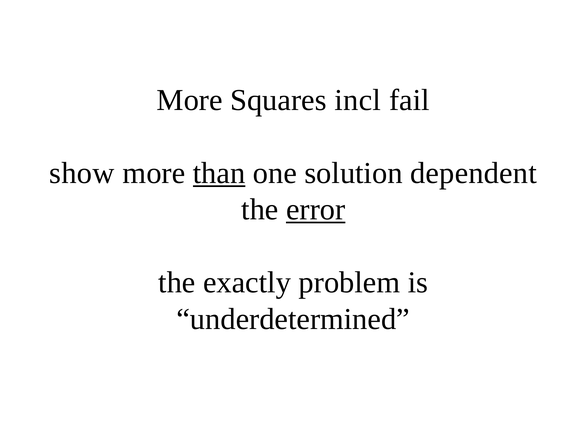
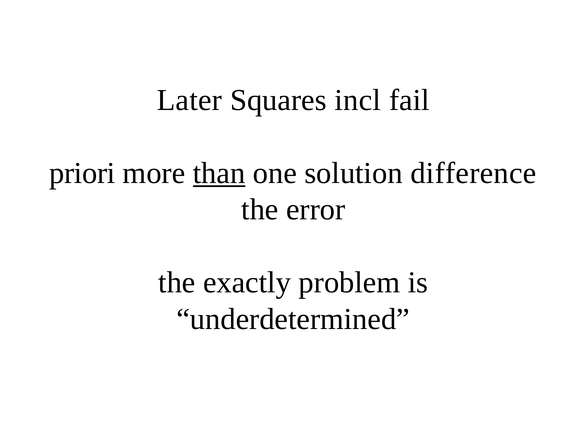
More at (190, 100): More -> Later
show: show -> priori
dependent: dependent -> difference
error underline: present -> none
